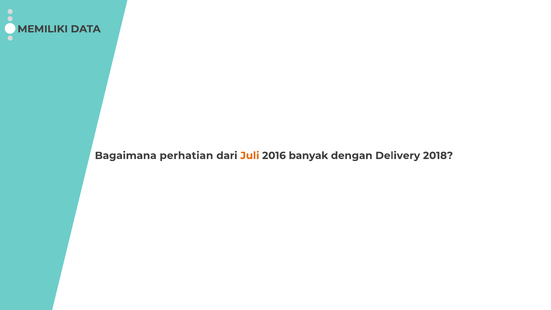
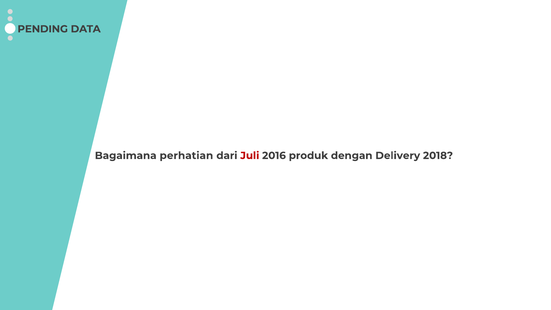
MEMILIKI: MEMILIKI -> PENDING
Juli colour: orange -> red
banyak: banyak -> produk
